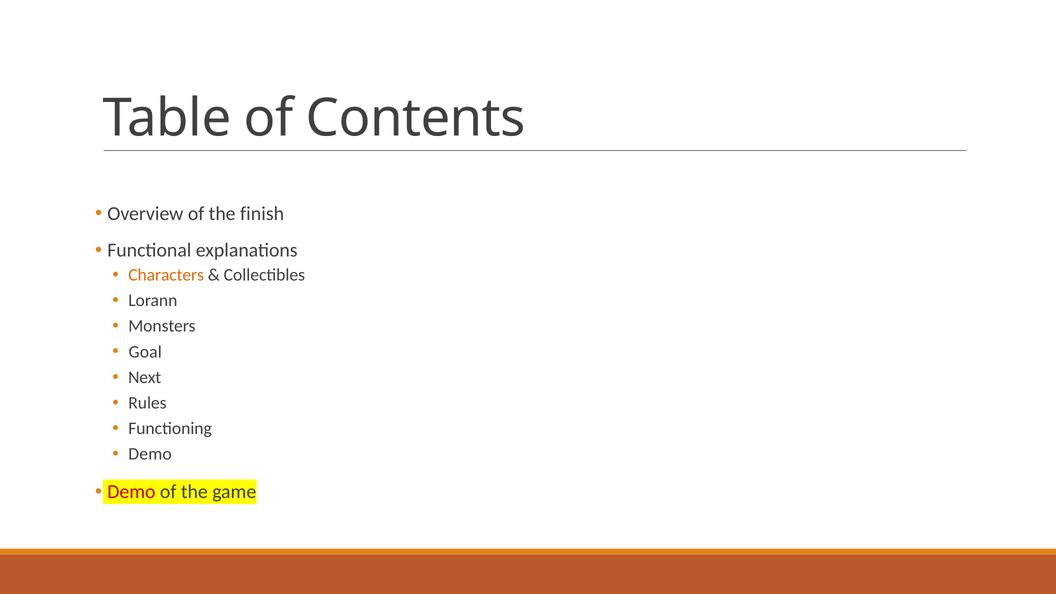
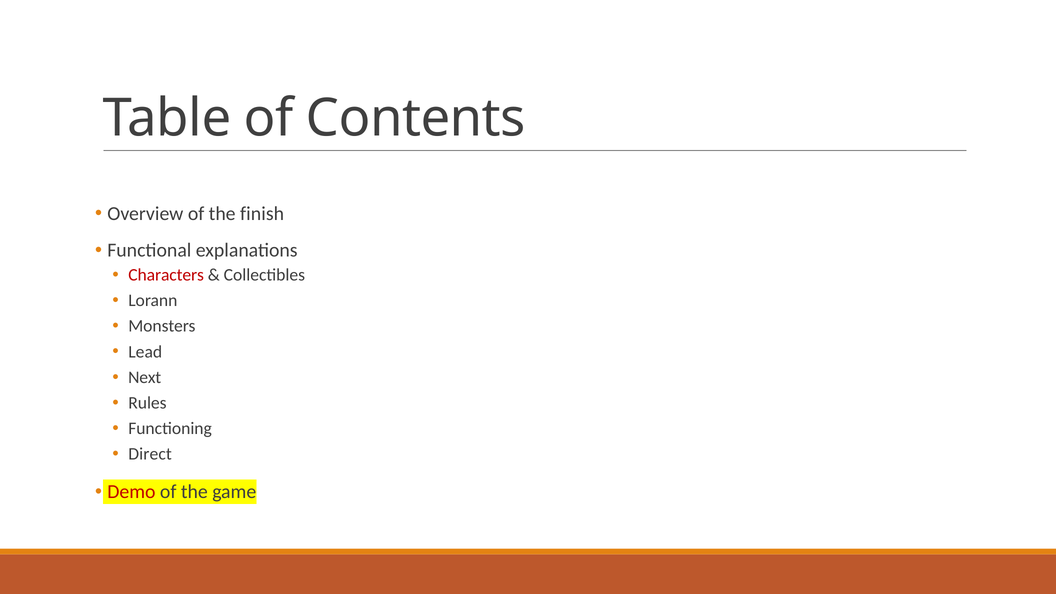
Characters colour: orange -> red
Goal: Goal -> Lead
Demo at (150, 454): Demo -> Direct
